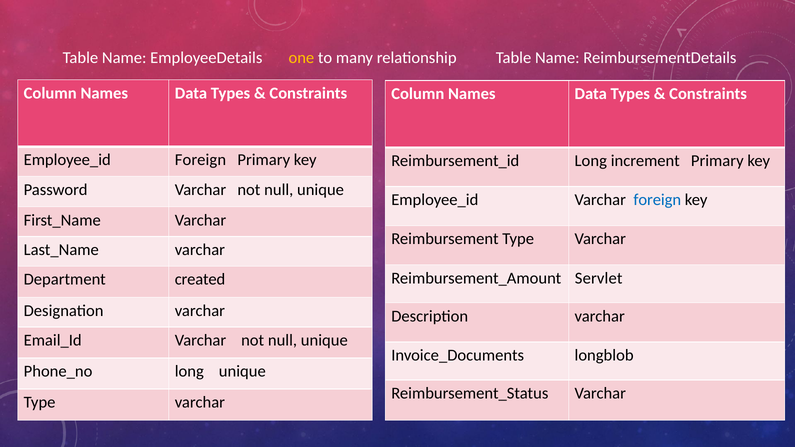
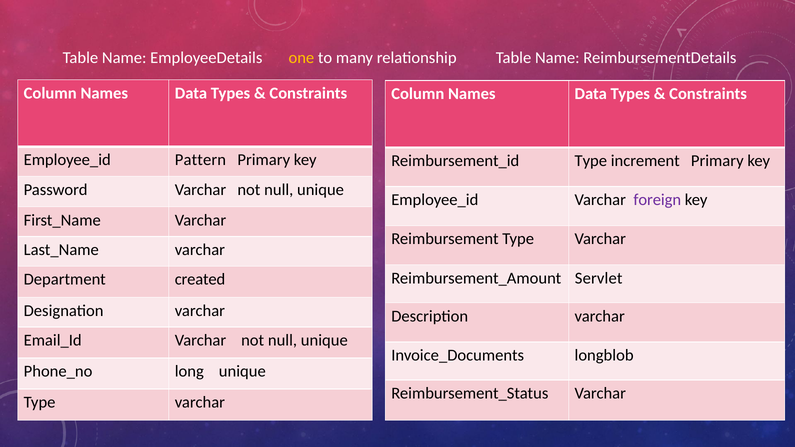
Foreign at (200, 160): Foreign -> Pattern
Long at (591, 161): Long -> Type
foreign at (657, 200) colour: blue -> purple
